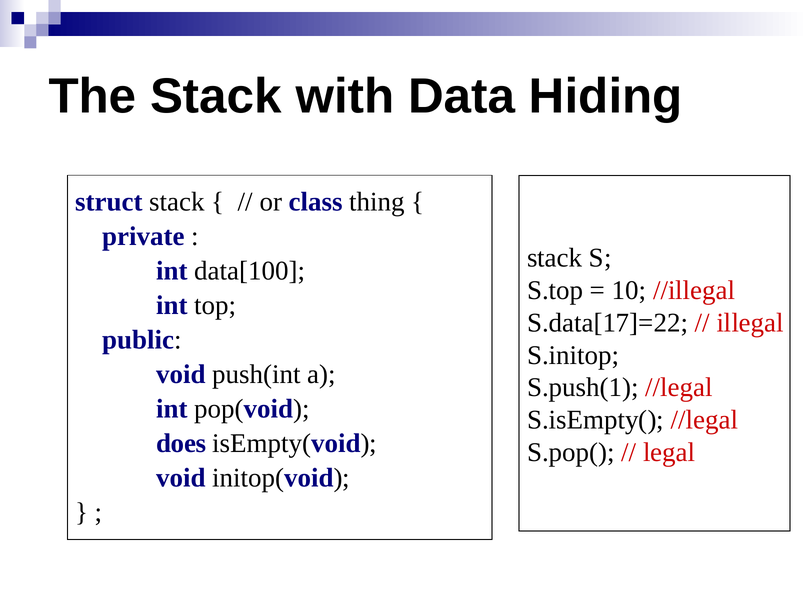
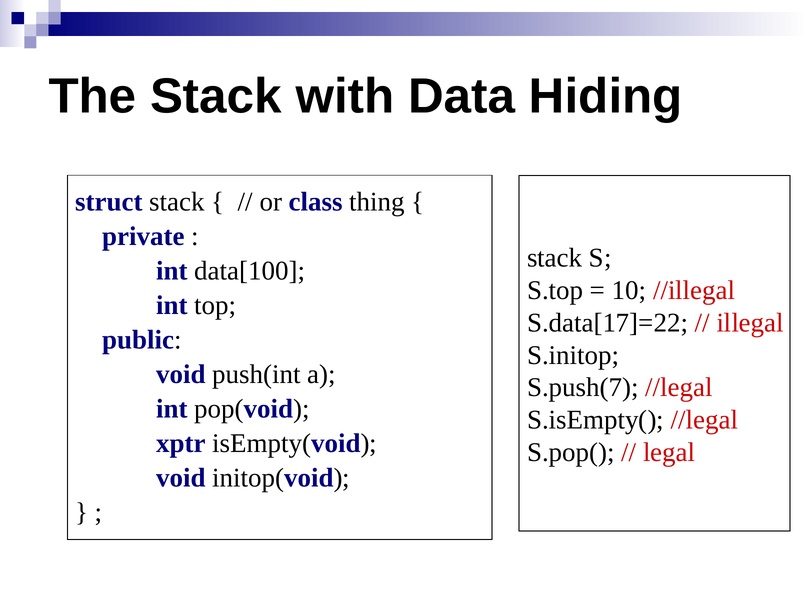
S.push(1: S.push(1 -> S.push(7
does: does -> xptr
